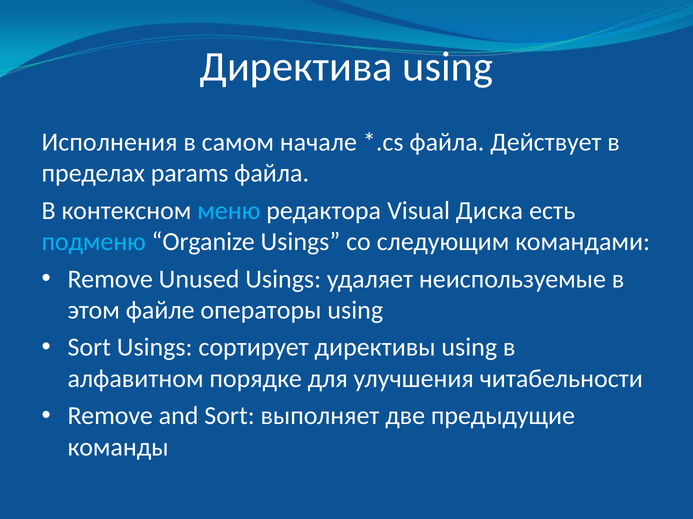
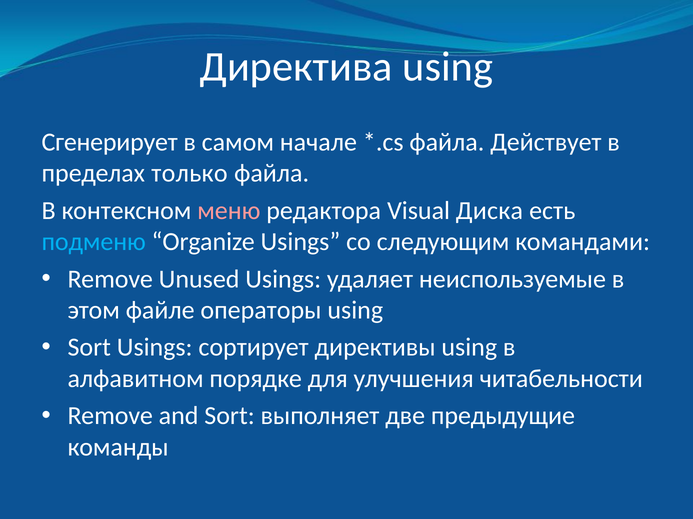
Исполнения: Исполнения -> Сгенерирует
params: params -> только
меню colour: light blue -> pink
